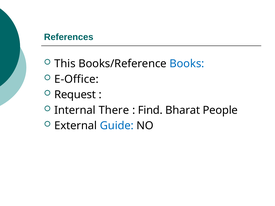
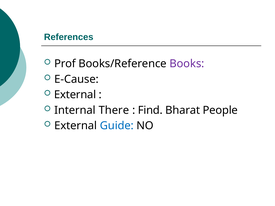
This: This -> Prof
Books colour: blue -> purple
E-Office: E-Office -> E-Cause
Request at (75, 95): Request -> External
